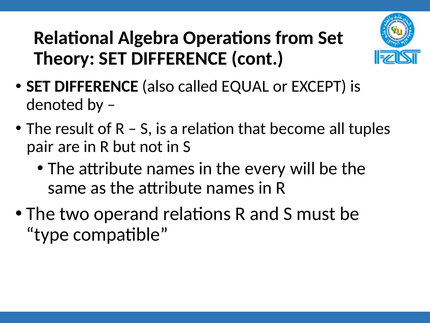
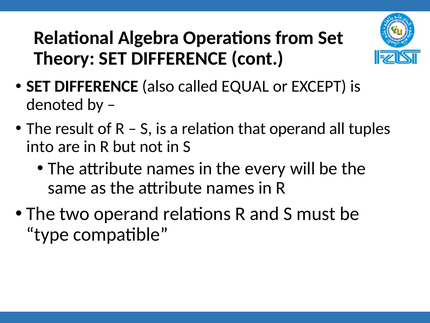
that become: become -> operand
pair: pair -> into
